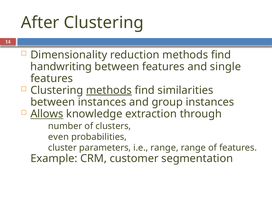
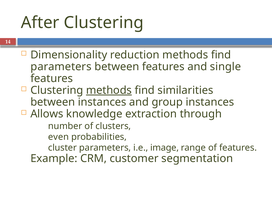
handwriting at (61, 67): handwriting -> parameters
Allows underline: present -> none
i.e range: range -> image
